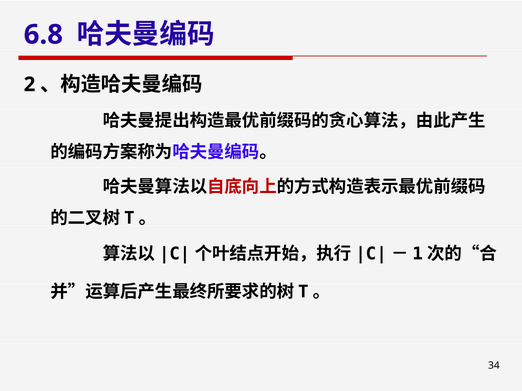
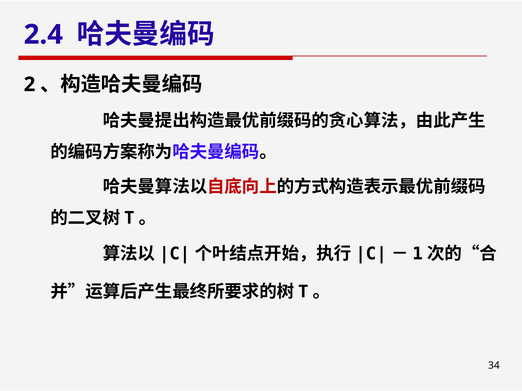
6.8: 6.8 -> 2.4
